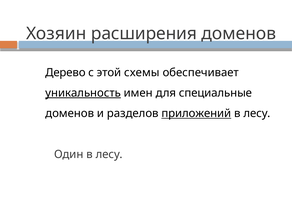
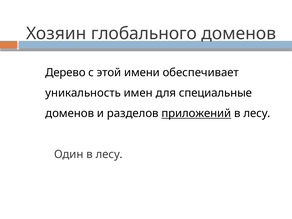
расширения: расширения -> глобального
схемы: схемы -> имени
уникальность underline: present -> none
